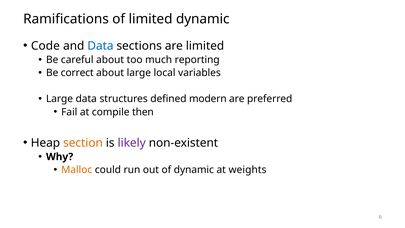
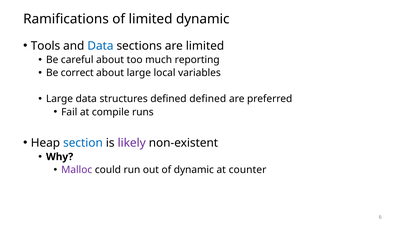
Code: Code -> Tools
defined modern: modern -> defined
then: then -> runs
section colour: orange -> blue
Malloc colour: orange -> purple
weights: weights -> counter
